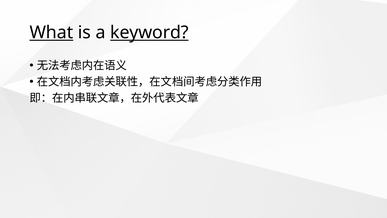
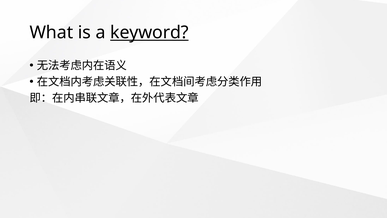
What underline: present -> none
